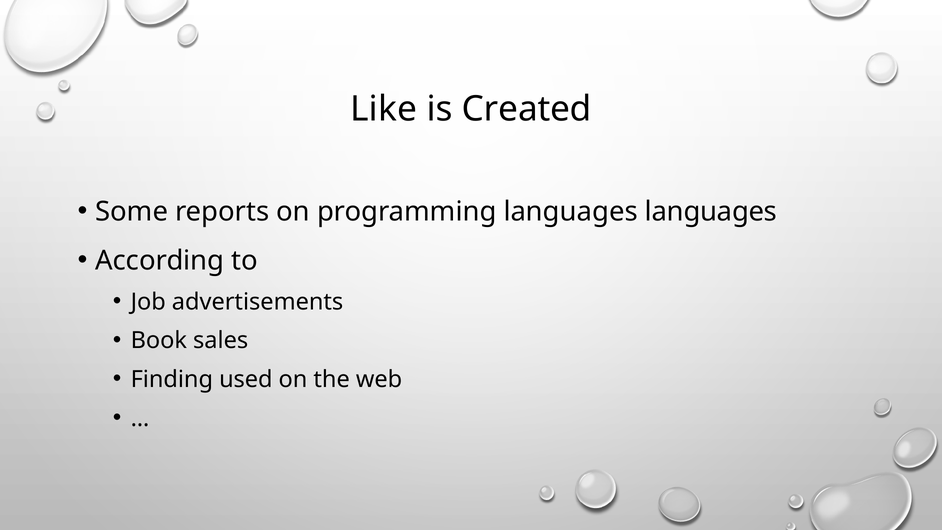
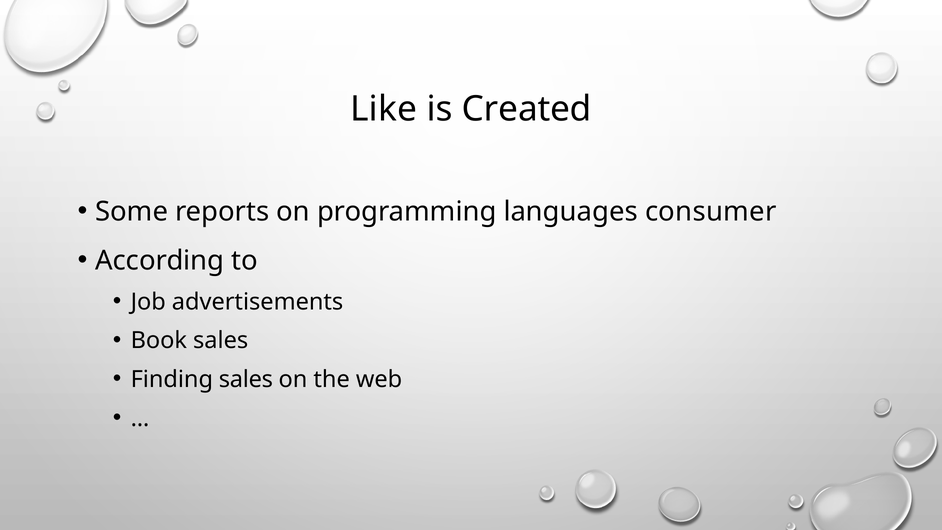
languages languages: languages -> consumer
Finding used: used -> sales
